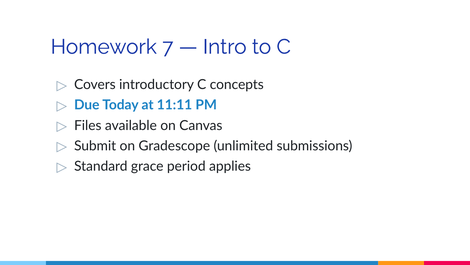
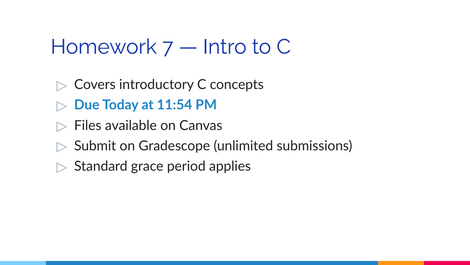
11:11: 11:11 -> 11:54
